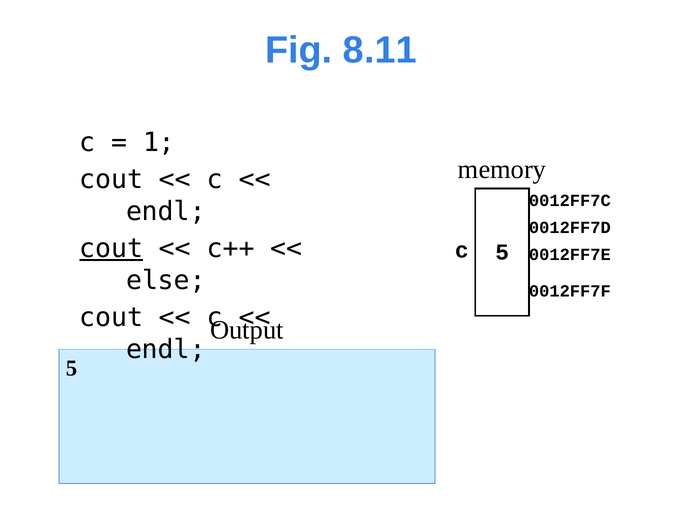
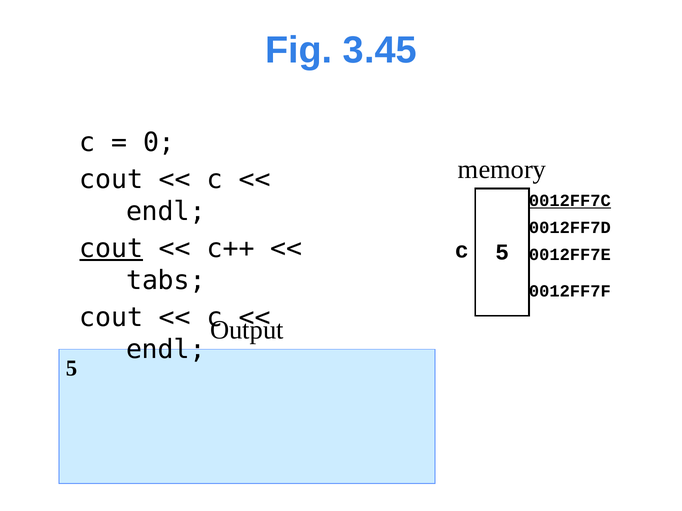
8.11: 8.11 -> 3.45
1: 1 -> 0
0012FF7C underline: none -> present
else: else -> tabs
